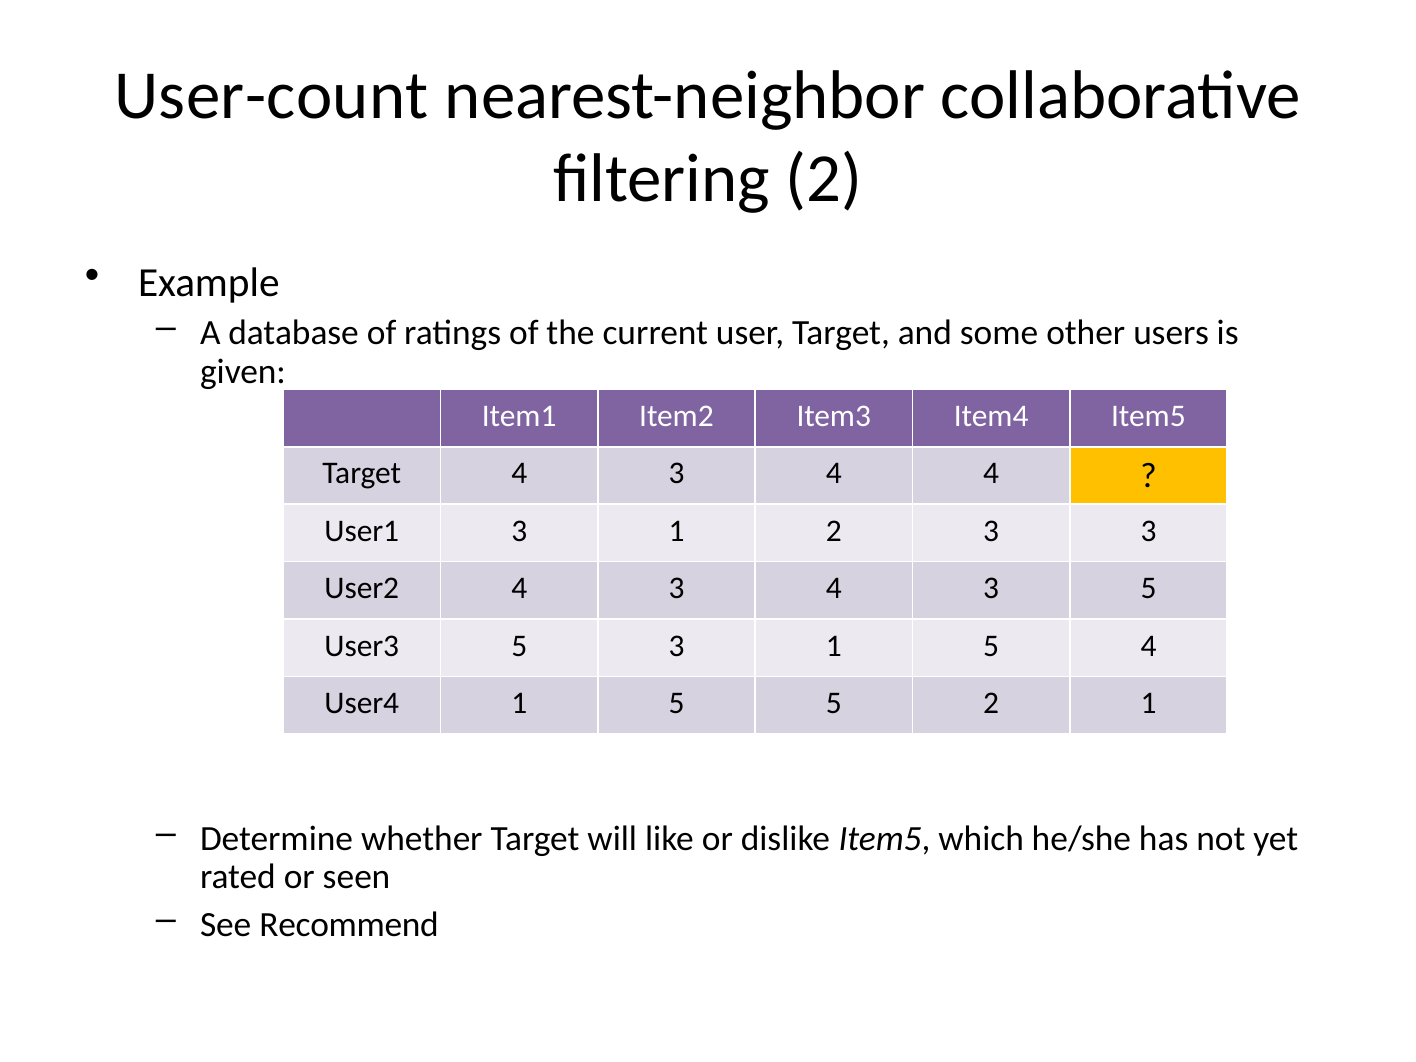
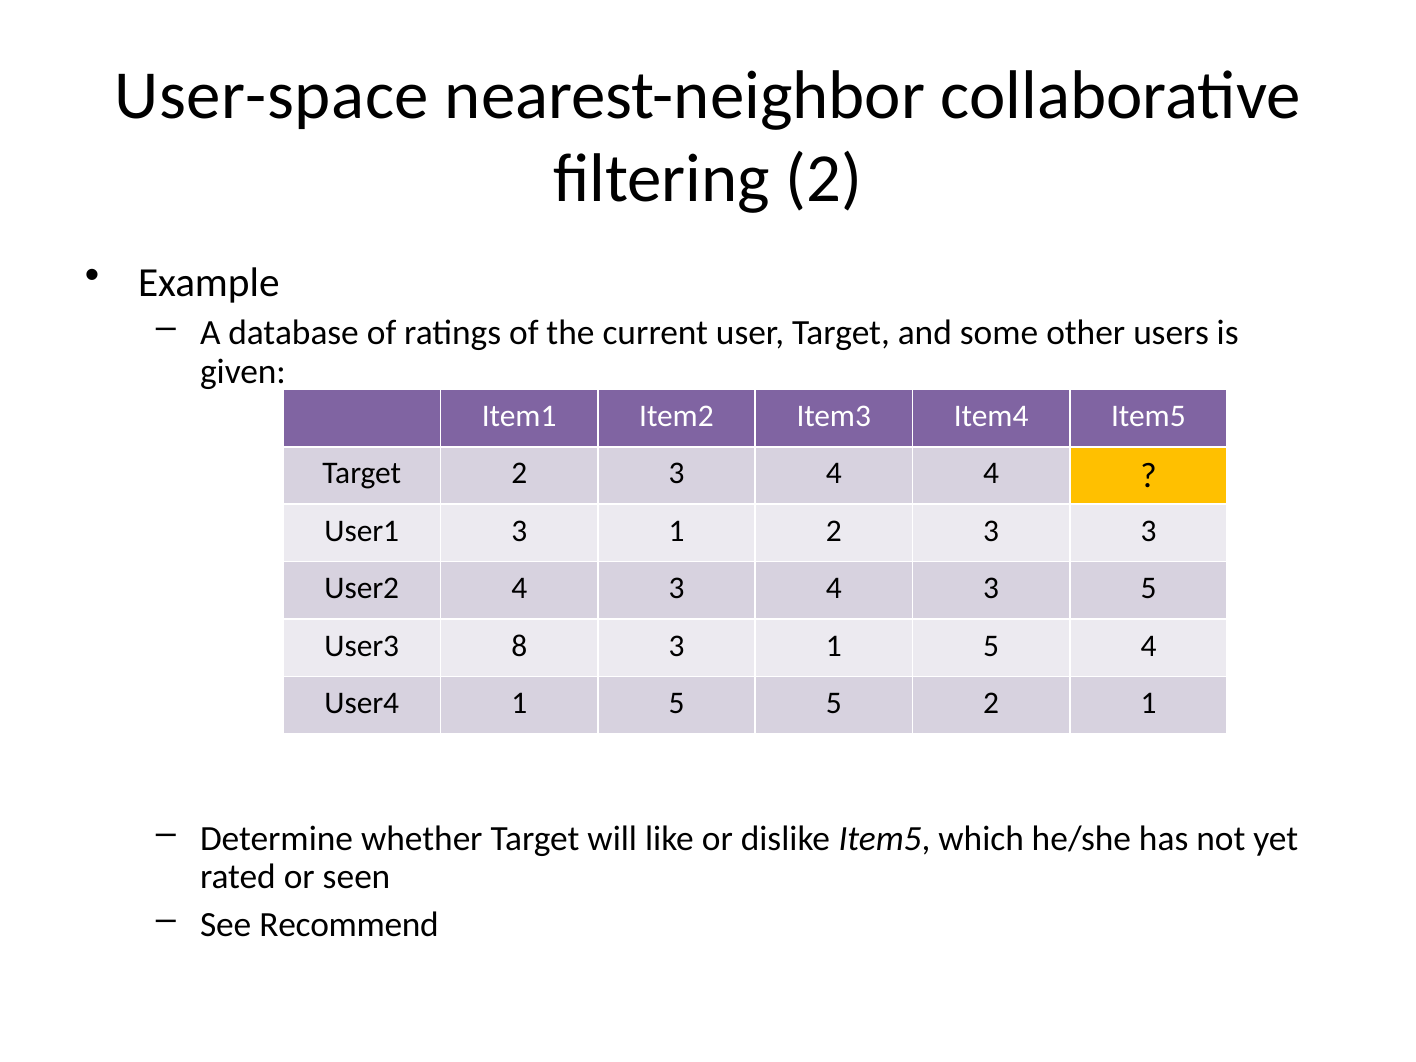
User-count: User-count -> User-space
Target 4: 4 -> 2
User3 5: 5 -> 8
